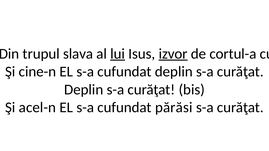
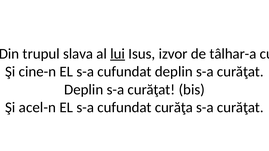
izvor underline: present -> none
cortul-a: cortul-a -> tâlhar-a
părăsi: părăsi -> curăţa
